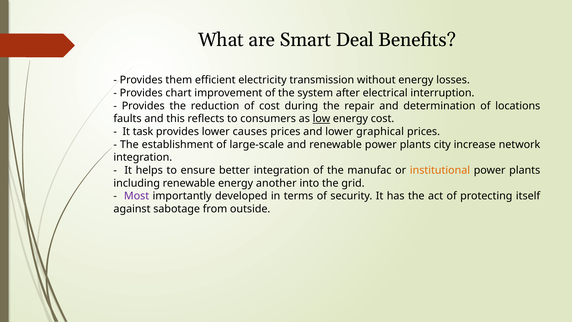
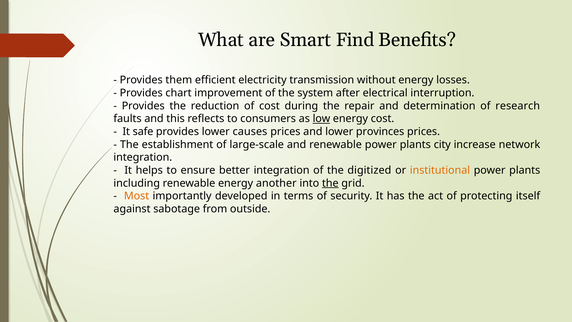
Deal: Deal -> Find
locations: locations -> research
task: task -> safe
graphical: graphical -> provinces
manufac: manufac -> digitized
the at (330, 183) underline: none -> present
Most colour: purple -> orange
